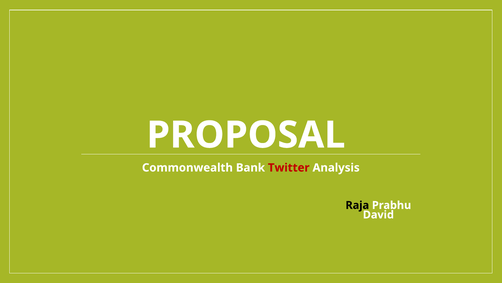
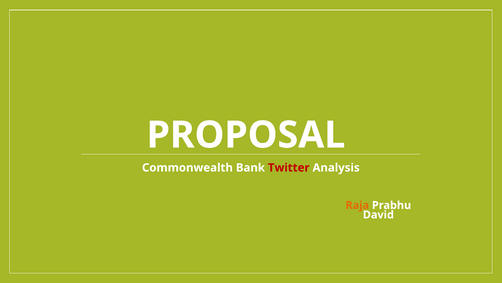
Raja colour: black -> orange
